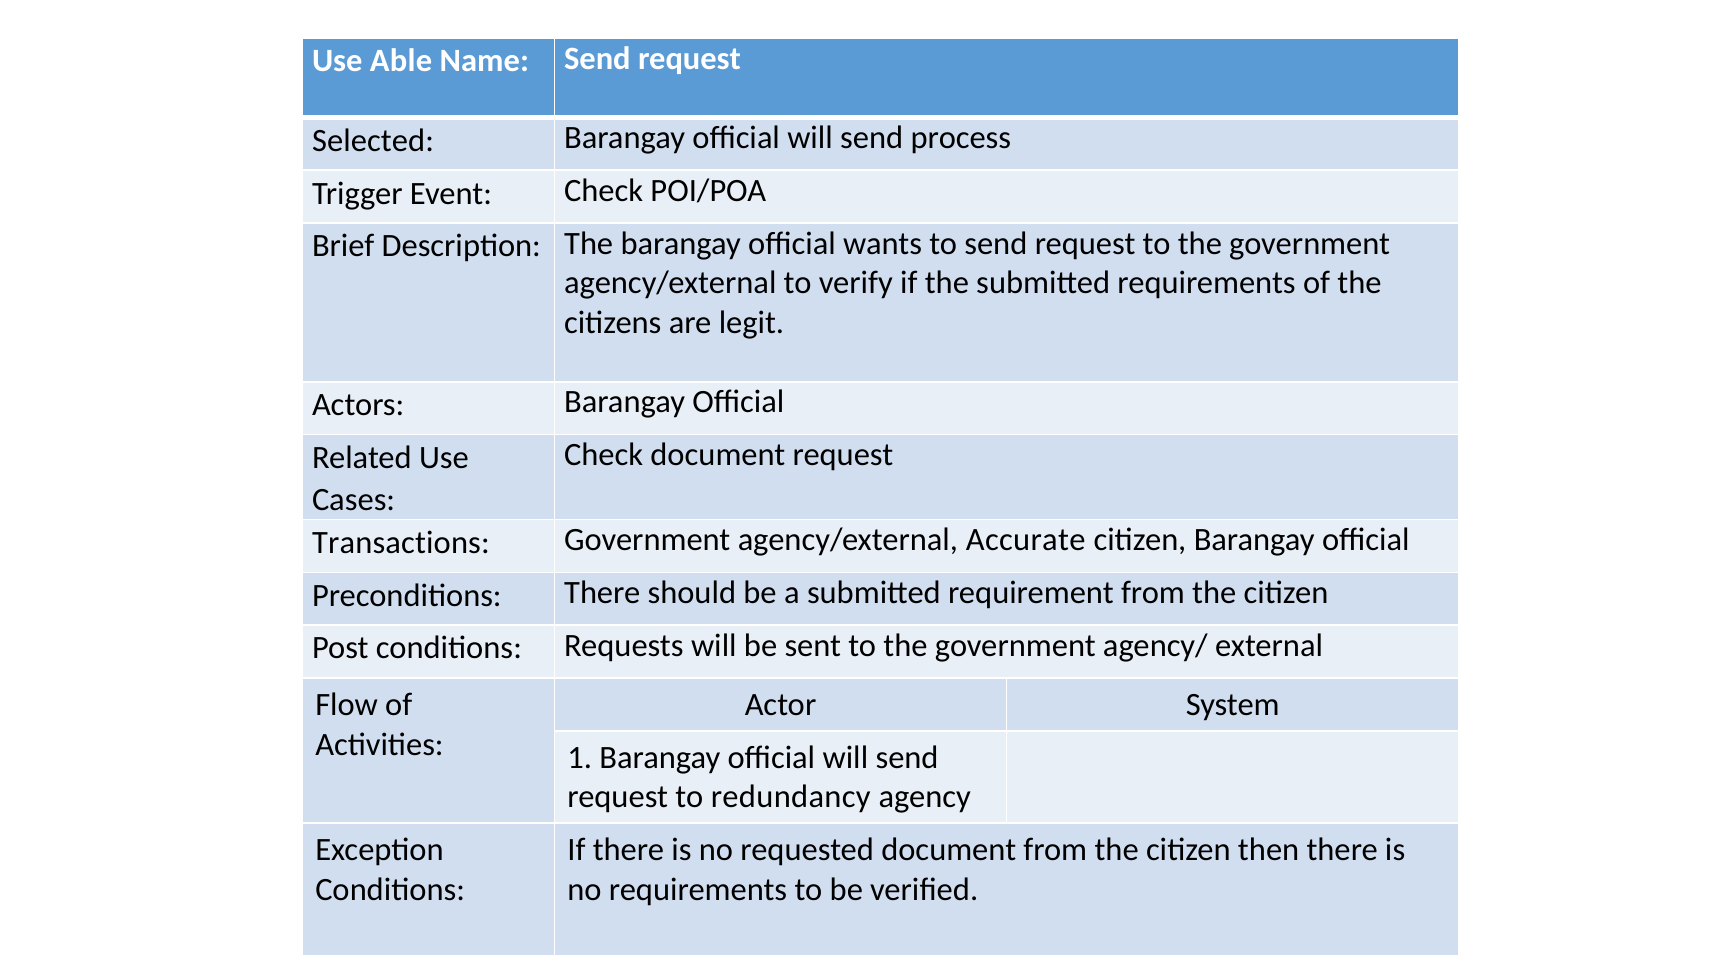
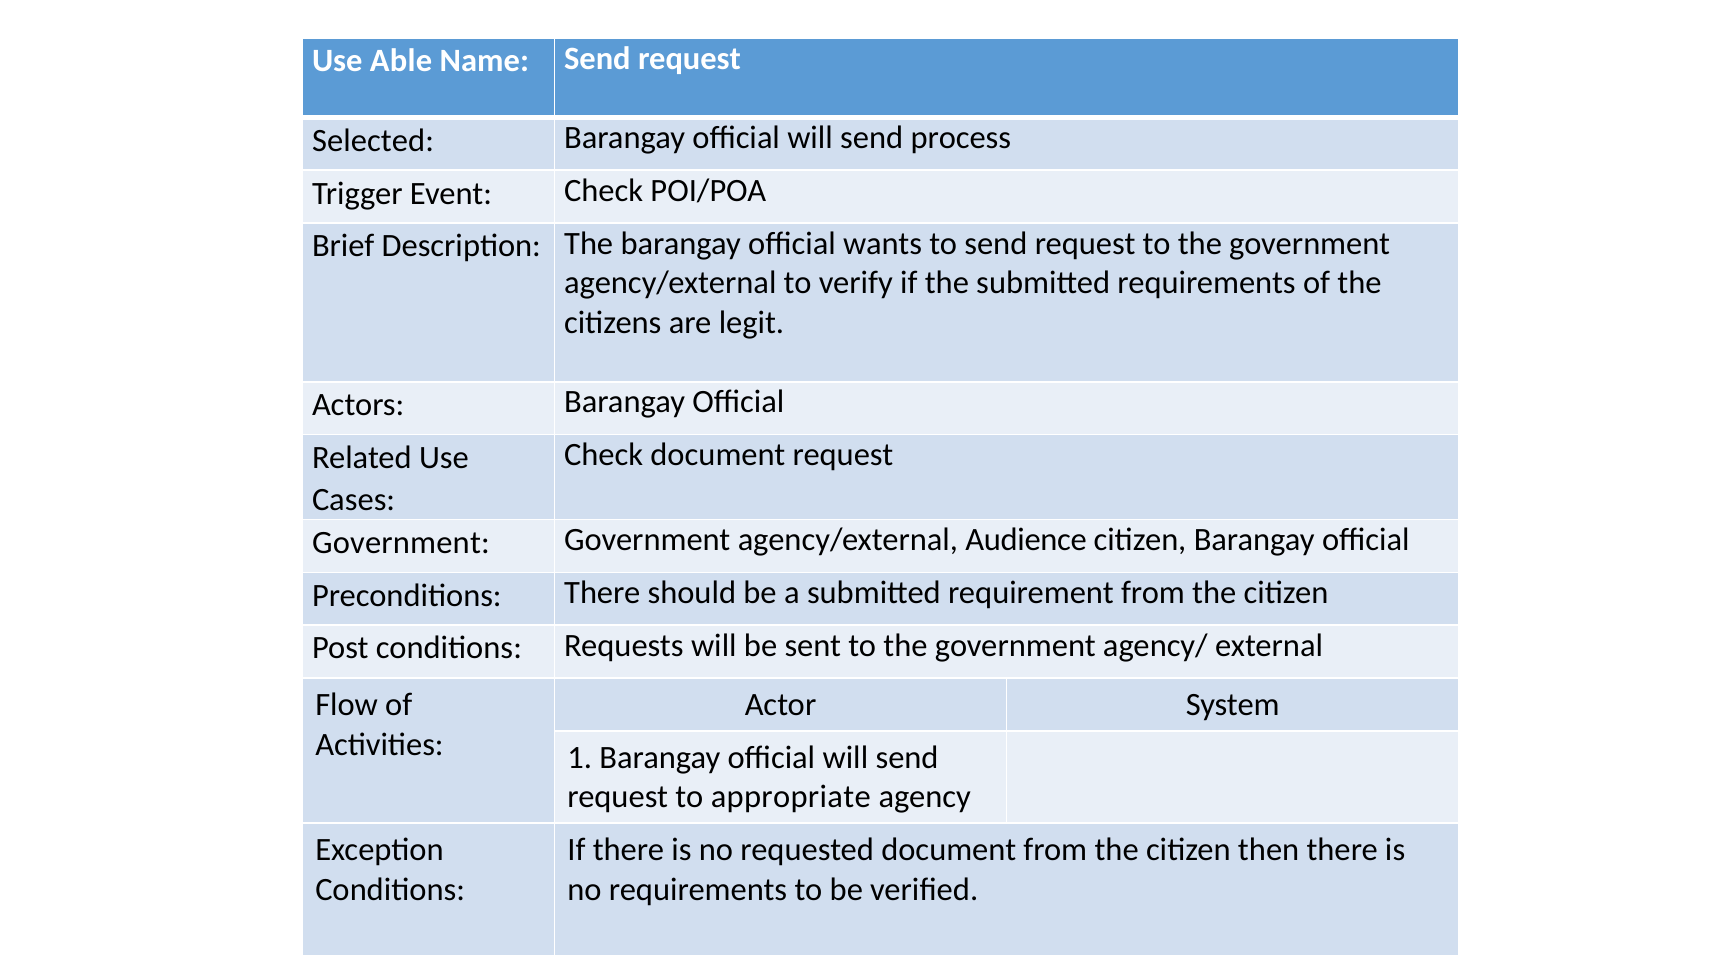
Transactions at (401, 543): Transactions -> Government
Accurate: Accurate -> Audience
redundancy: redundancy -> appropriate
